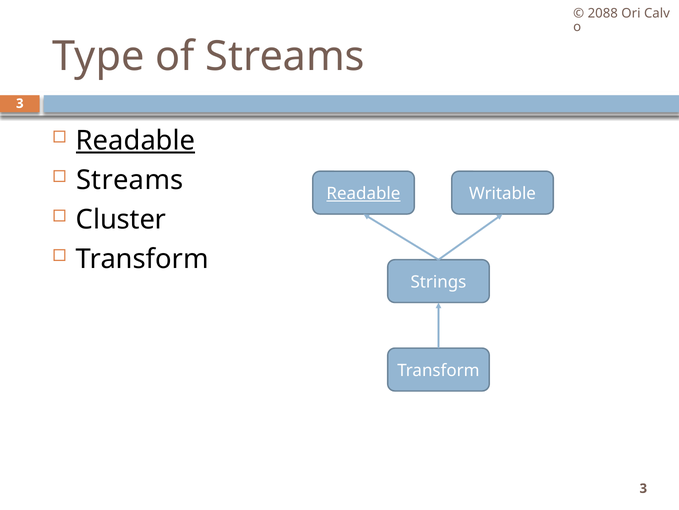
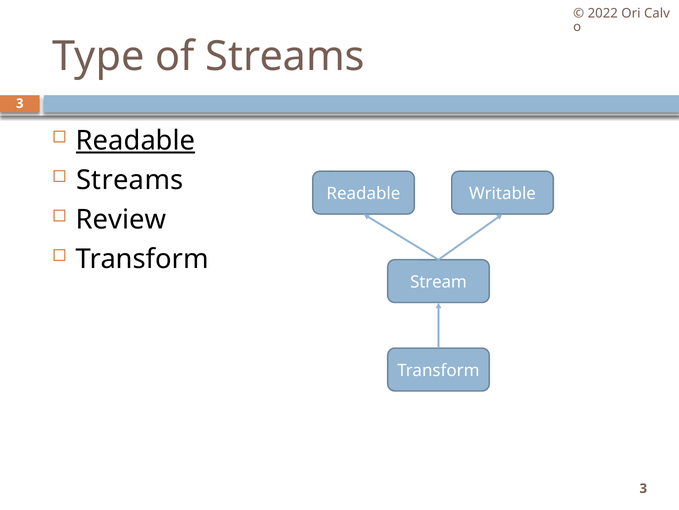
2088: 2088 -> 2022
Readable at (363, 194) underline: present -> none
Cluster: Cluster -> Review
Strings: Strings -> Stream
